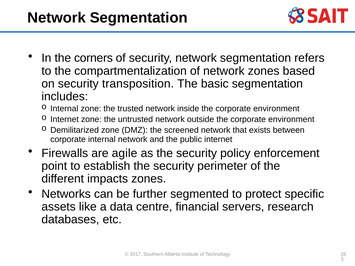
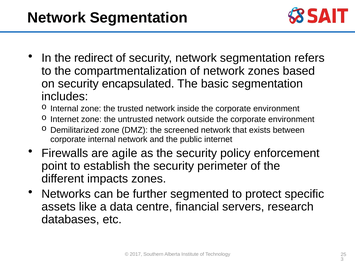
corners: corners -> redirect
transposition: transposition -> encapsulated
